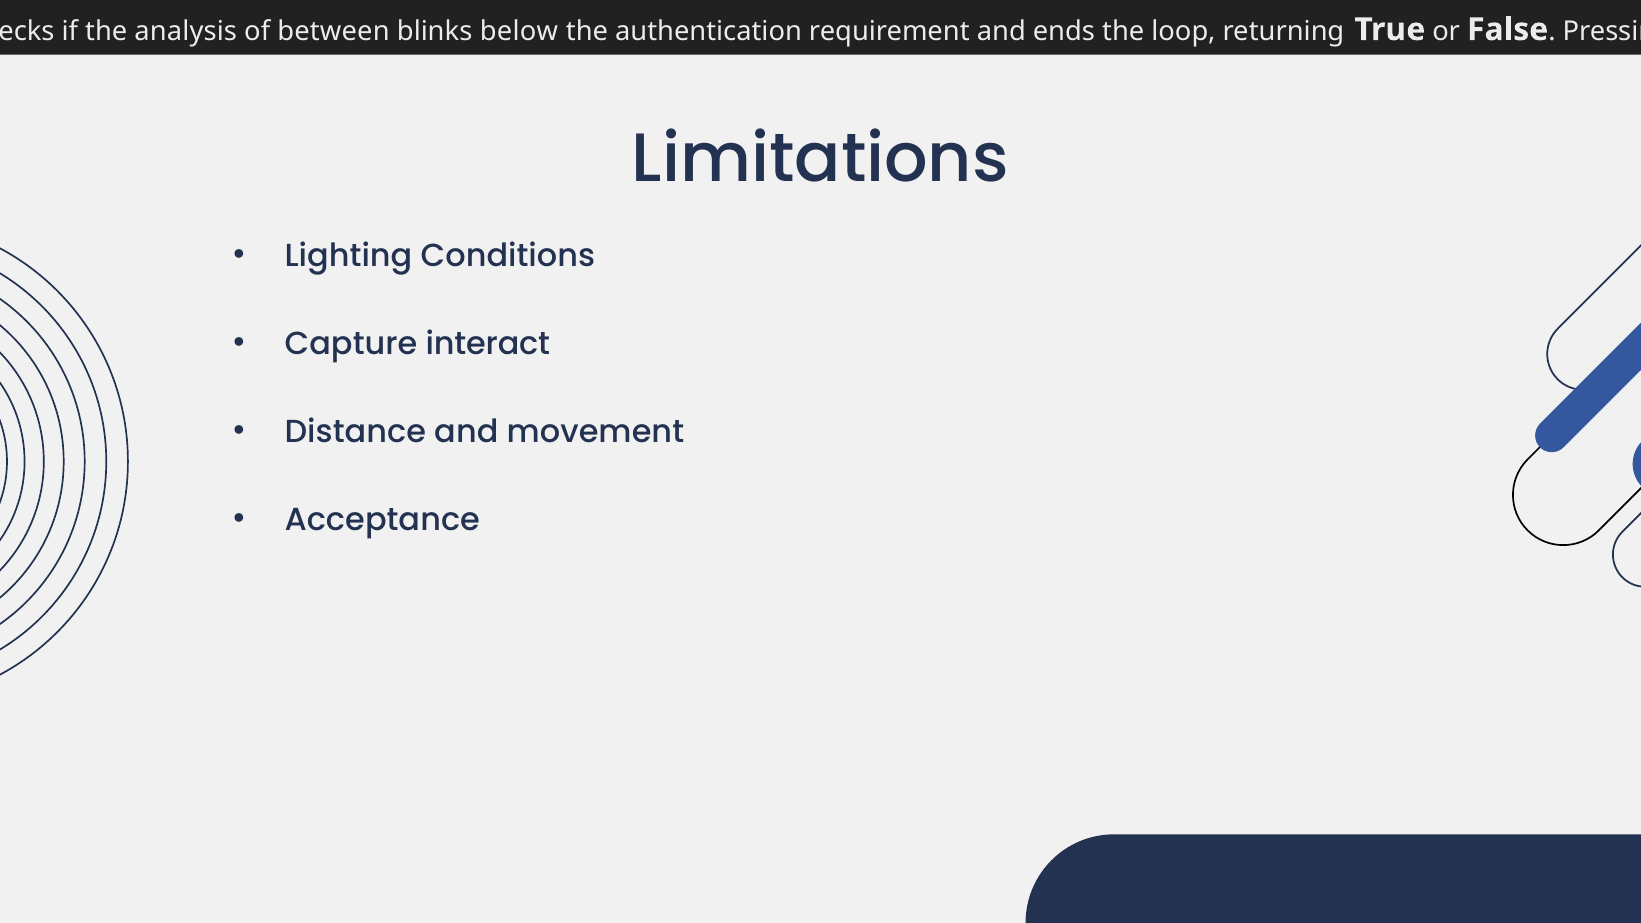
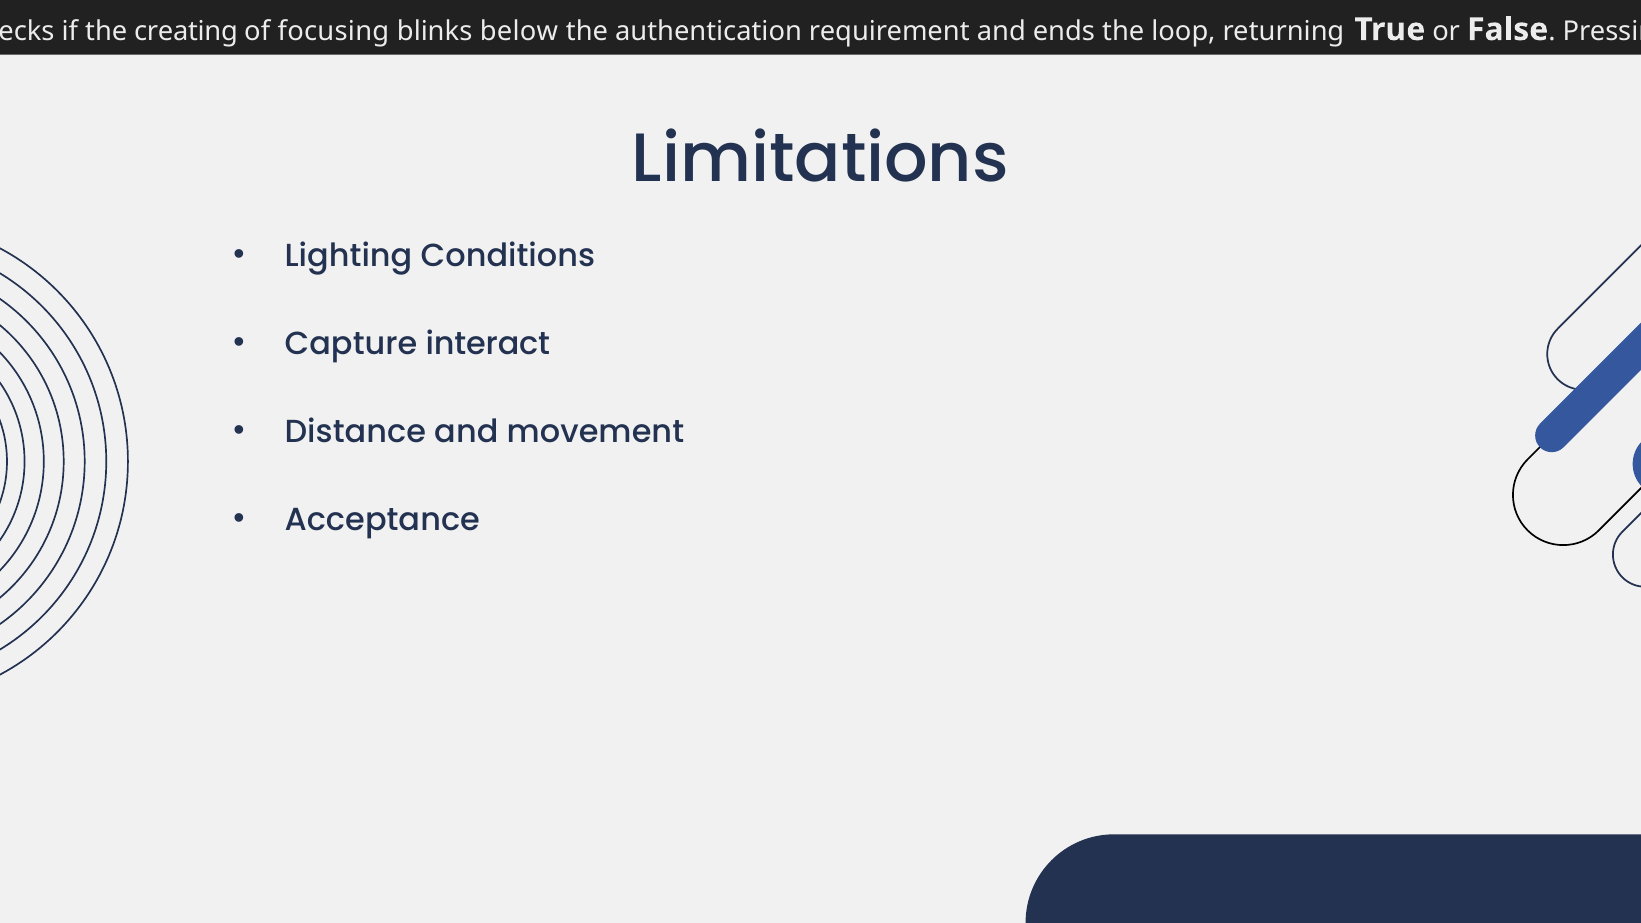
analysis: analysis -> creating
between: between -> focusing
